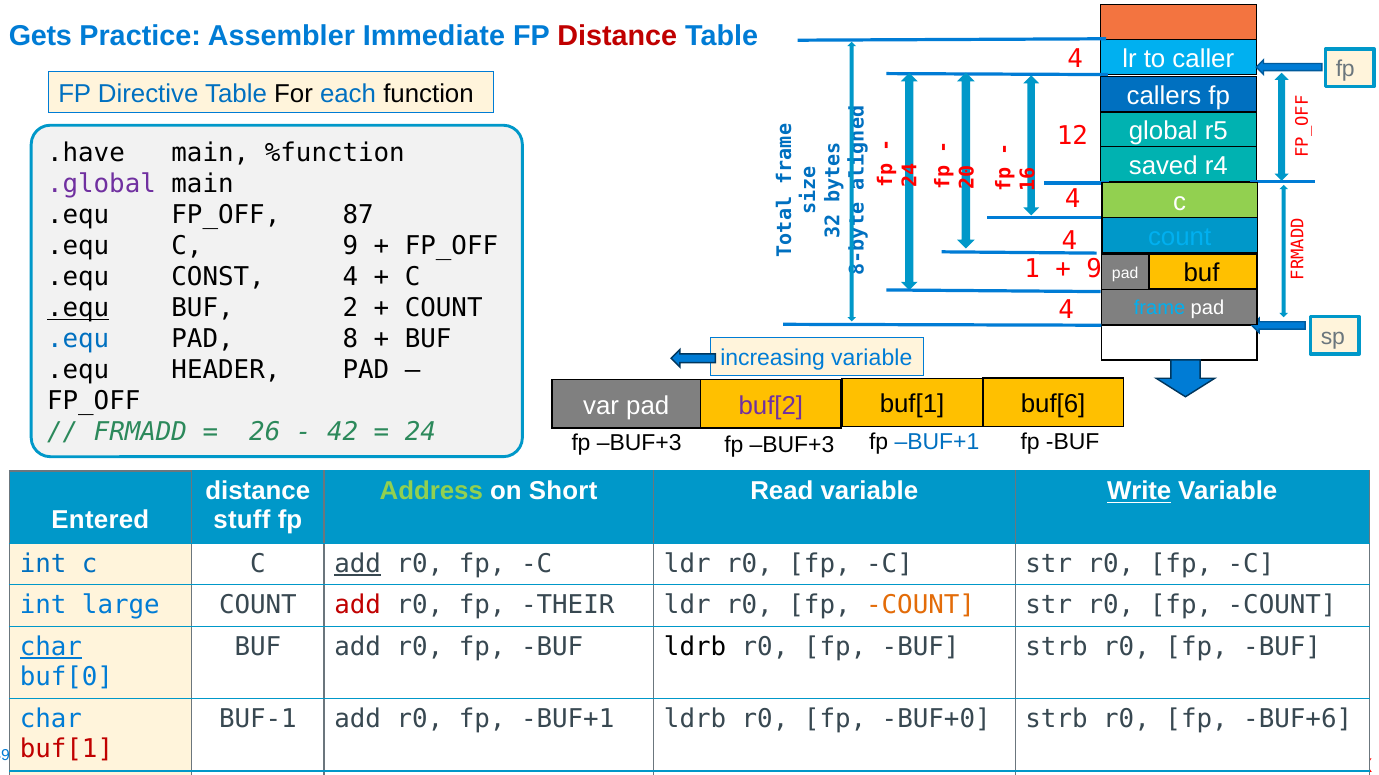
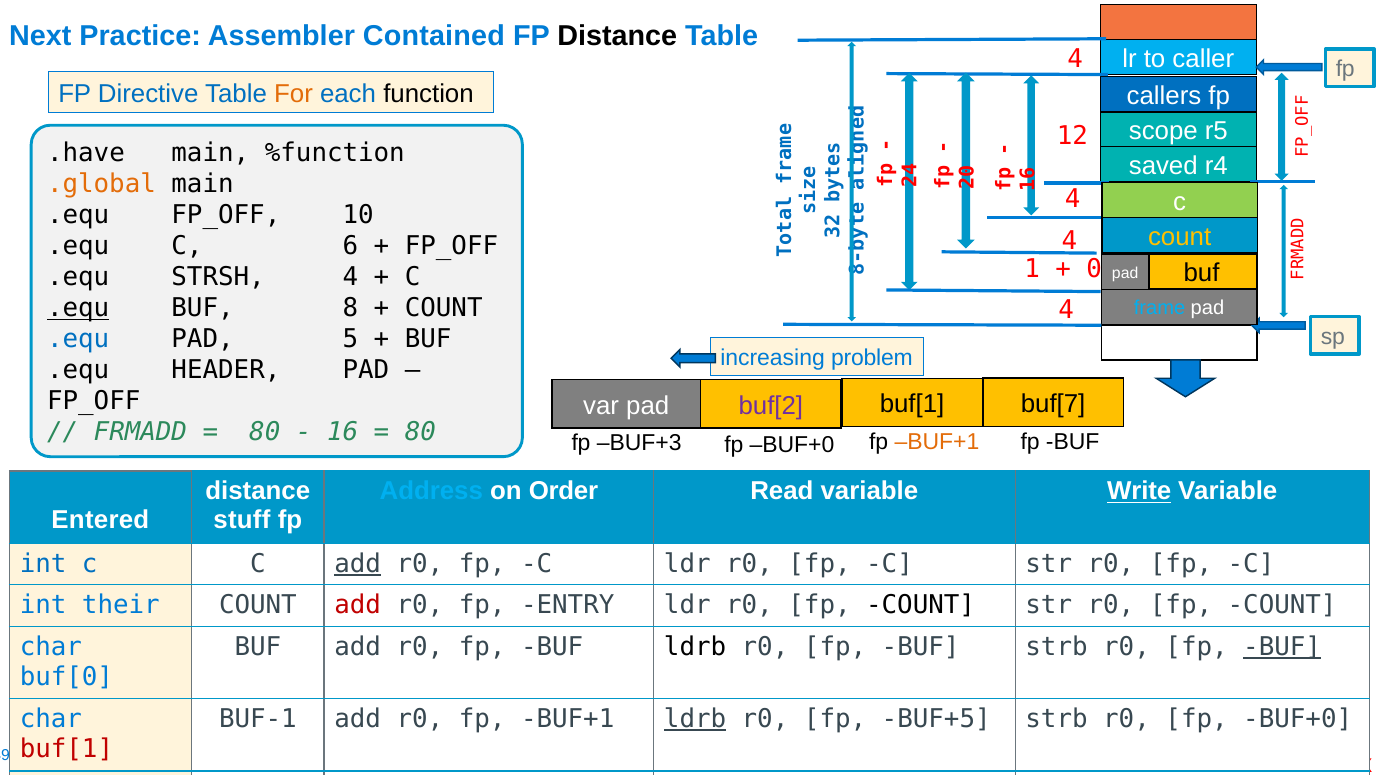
Gets: Gets -> Next
Immediate: Immediate -> Contained
Distance at (617, 36) colour: red -> black
For colour: black -> orange
global: global -> scope
.global colour: purple -> orange
87: 87 -> 10
count at (1180, 237) colour: light blue -> yellow
C 9: 9 -> 6
9 at (1094, 269): 9 -> 0
CONST: CONST -> STRSH
BUF 2: 2 -> 8
PAD 8: 8 -> 5
increasing variable: variable -> problem
buf[6: buf[6 -> buf[7
26 at (265, 433): 26 -> 80
42: 42 -> 16
24 at (420, 433): 24 -> 80
BUF+1 at (937, 442) colour: blue -> orange
BUF+3 at (792, 445): BUF+3 -> BUF+0
Address colour: light green -> light blue
Short: Short -> Order
large: large -> their
THEIR: THEIR -> ENTRY
COUNT at (921, 606) colour: orange -> black
char at (51, 647) underline: present -> none
BUF at (1282, 647) underline: none -> present
ldrb at (695, 720) underline: none -> present
BUF+0: BUF+0 -> BUF+5
r0 fp BUF+6: BUF+6 -> BUF+0
